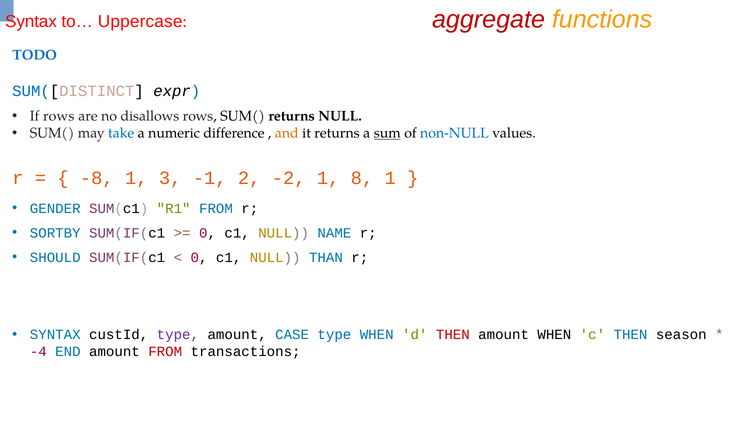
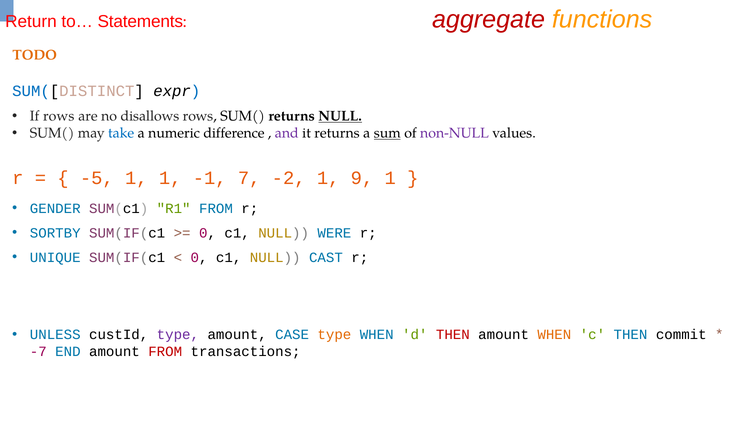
Syntax at (31, 22): Syntax -> Return
Uppercase: Uppercase -> Statements
TODO colour: blue -> orange
NULL at (340, 116) underline: none -> present
and colour: orange -> purple
non-NULL colour: blue -> purple
-8: -8 -> -5
1 3: 3 -> 1
2: 2 -> 7
8: 8 -> 9
NAME: NAME -> WERE
SHOULD: SHOULD -> UNIQUE
THAN: THAN -> CAST
SYNTAX at (55, 335): SYNTAX -> UNLESS
type at (334, 335) colour: blue -> orange
WHEN at (554, 335) colour: black -> orange
season: season -> commit
-4: -4 -> -7
